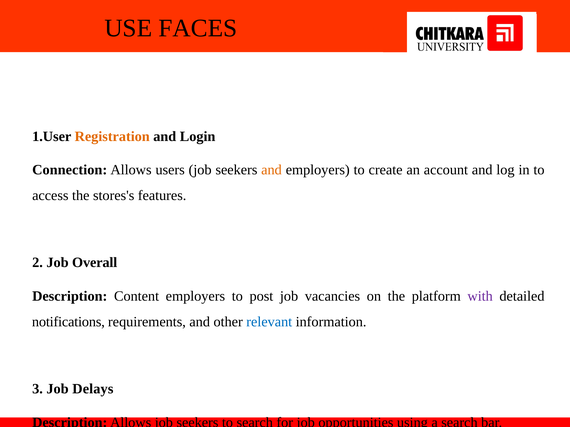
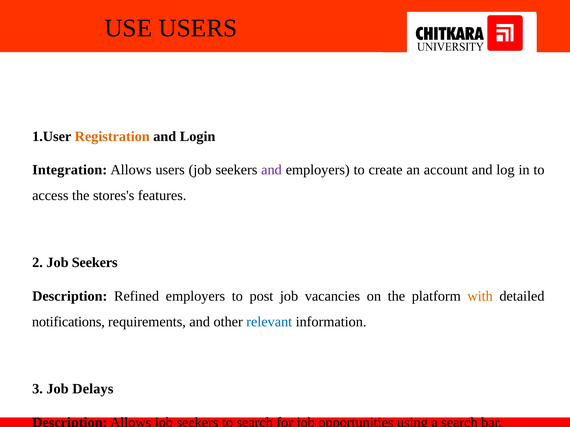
USE FACES: FACES -> USERS
Connection: Connection -> Integration
and at (271, 170) colour: orange -> purple
2 Job Overall: Overall -> Seekers
Content: Content -> Refined
with colour: purple -> orange
